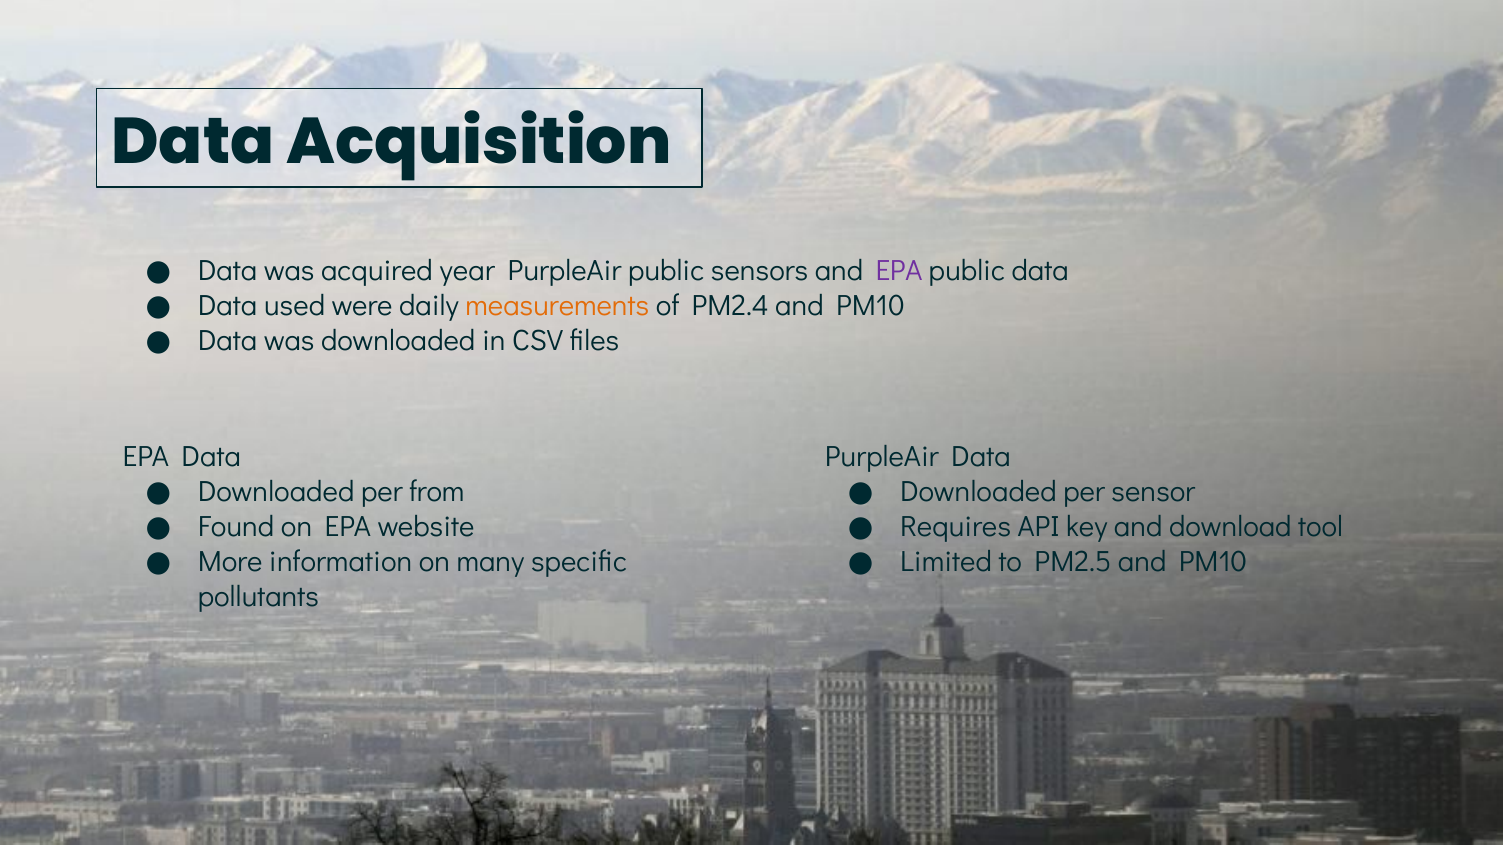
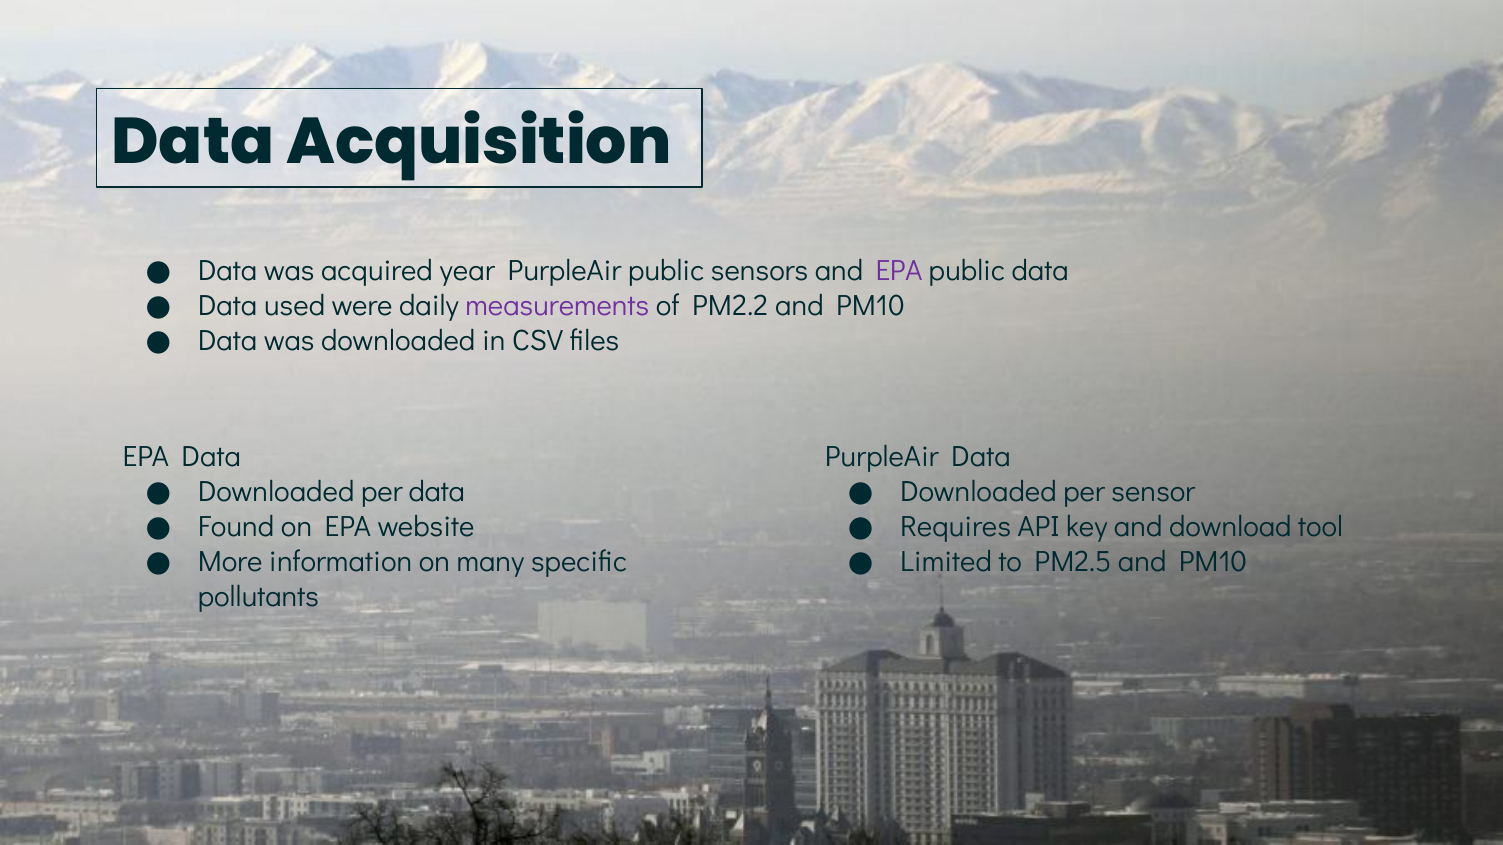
measurements colour: orange -> purple
PM2.4: PM2.4 -> PM2.2
per from: from -> data
